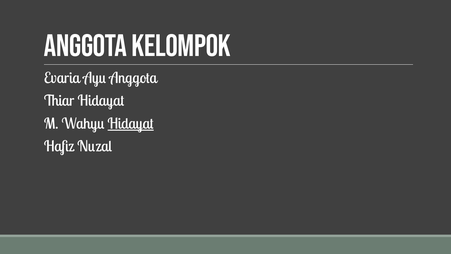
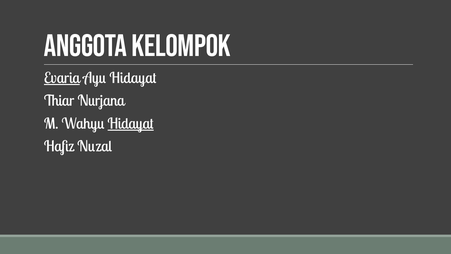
Evaria underline: none -> present
Ayu Anggota: Anggota -> Hidayat
Thiar Hidayat: Hidayat -> Nurjana
